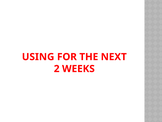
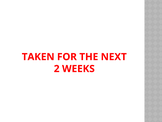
USING: USING -> TAKEN
